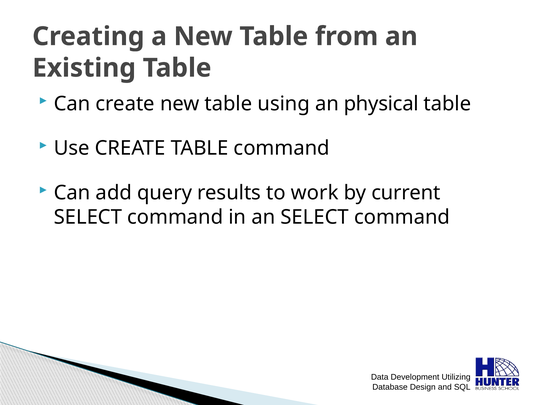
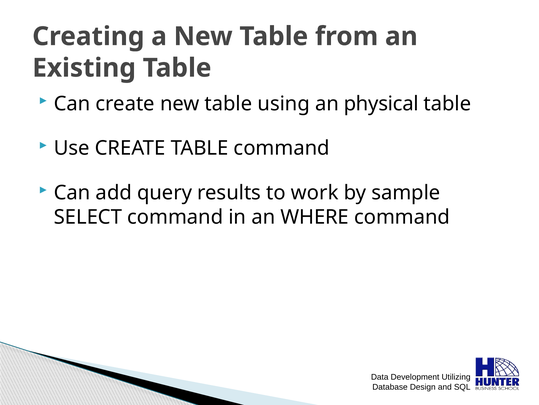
current: current -> sample
an SELECT: SELECT -> WHERE
